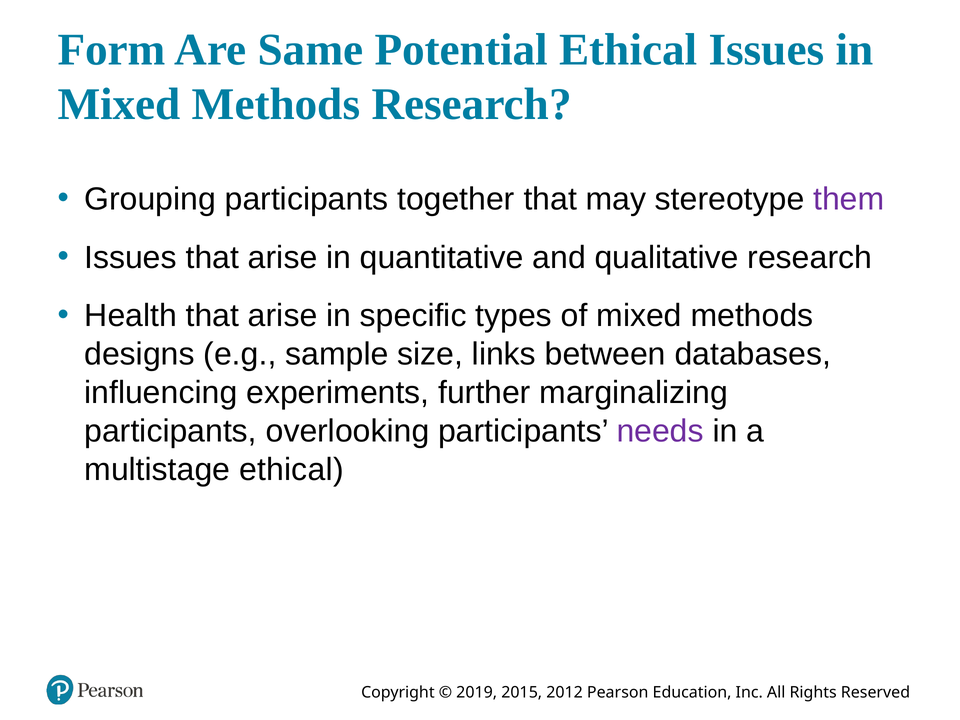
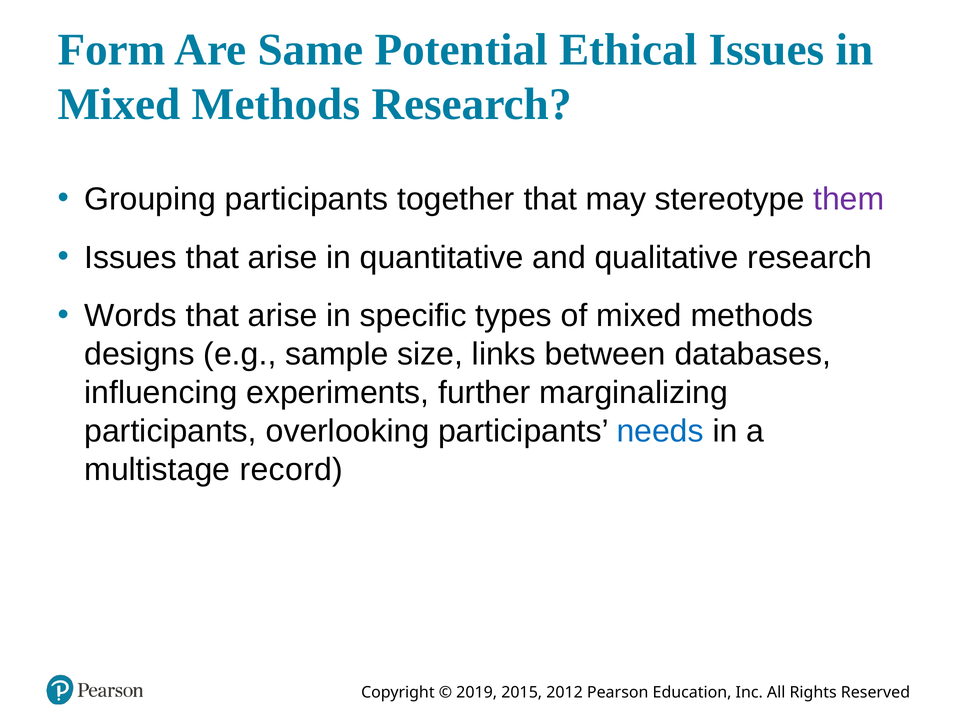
Health: Health -> Words
needs colour: purple -> blue
multistage ethical: ethical -> record
